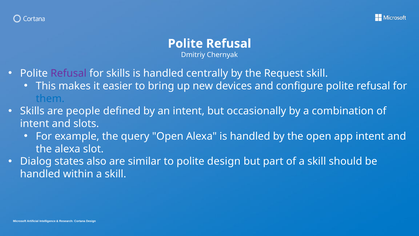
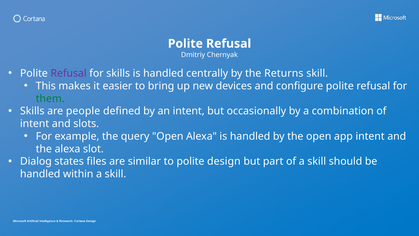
Request: Request -> Returns
them colour: blue -> green
also: also -> files
